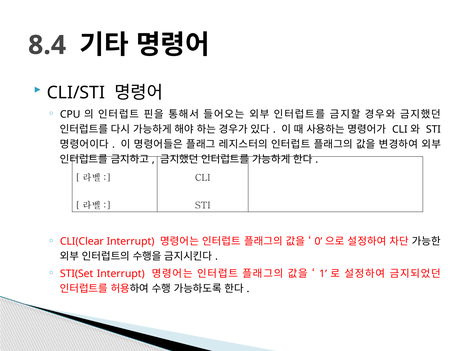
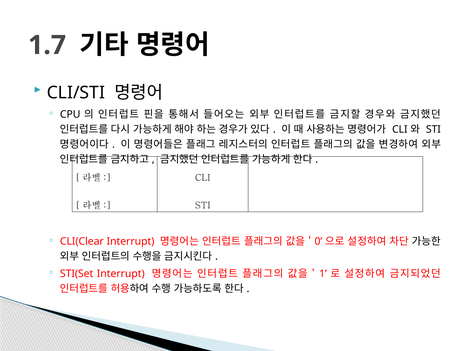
8.4: 8.4 -> 1.7
